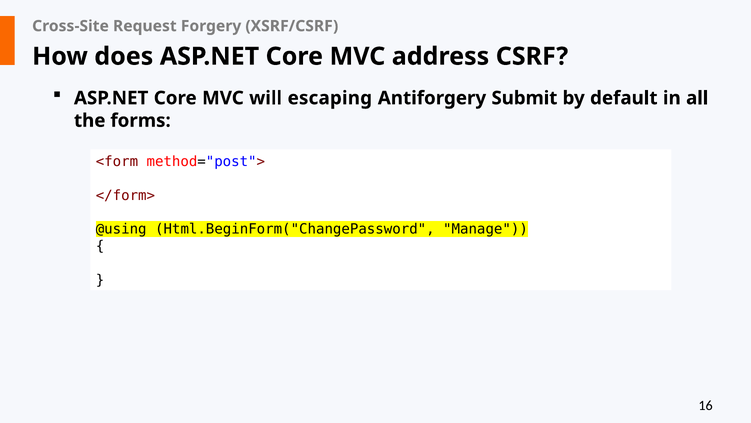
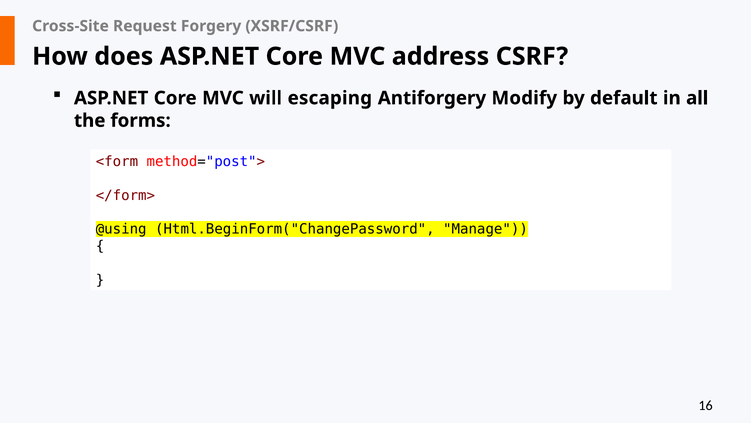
Submit: Submit -> Modify
